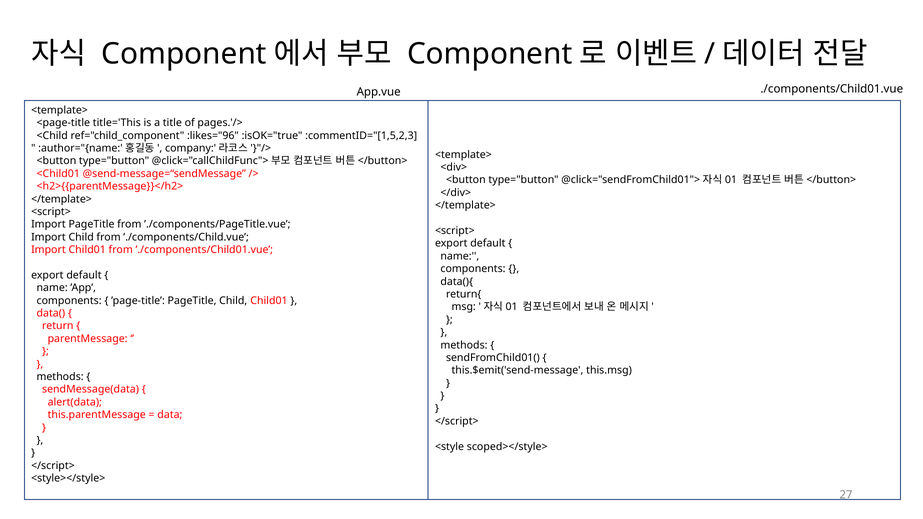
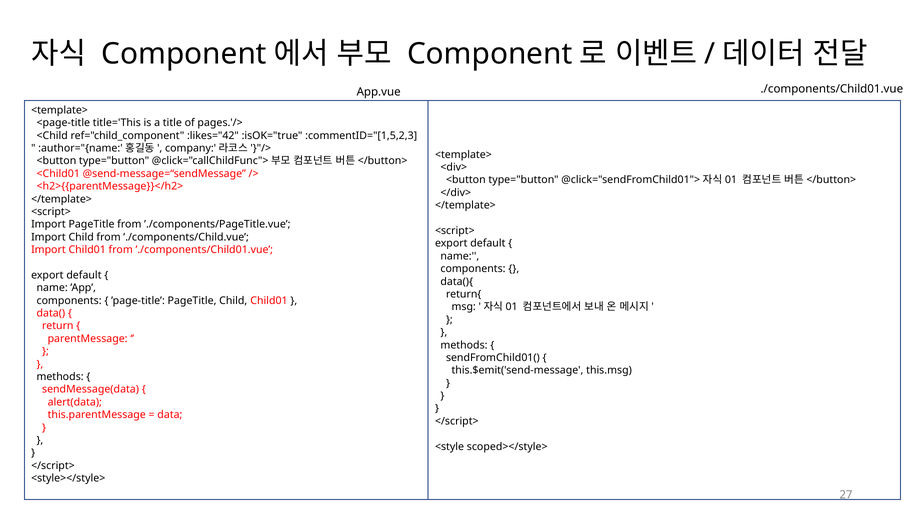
:likes="96: :likes="96 -> :likes="42
